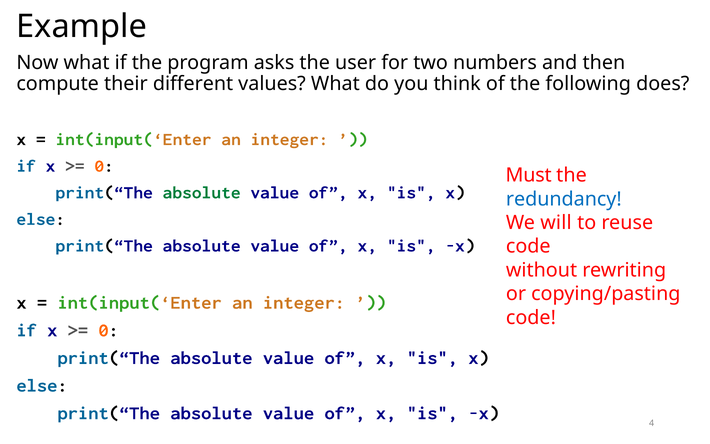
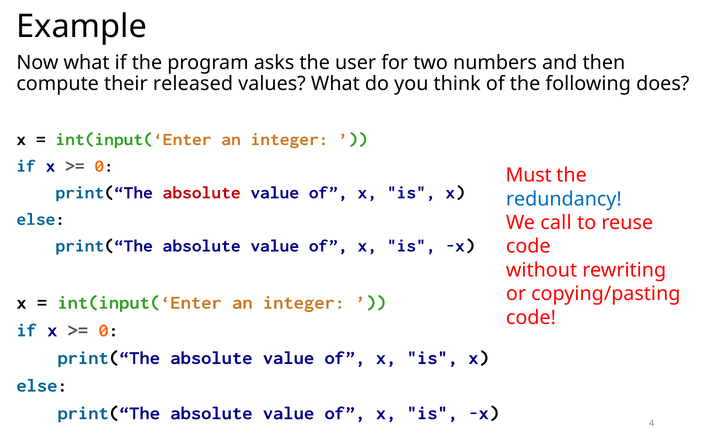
different: different -> released
absolute at (202, 192) colour: green -> red
will: will -> call
